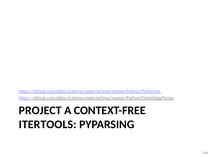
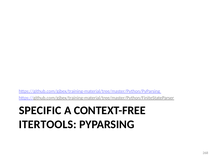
PROJECT: PROJECT -> SPECIFIC
